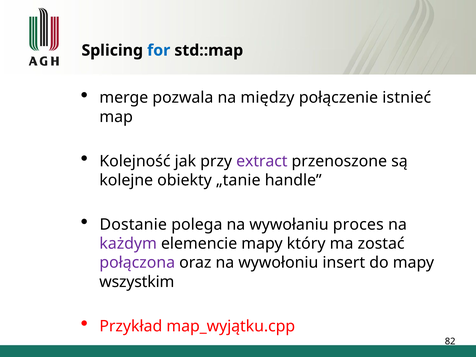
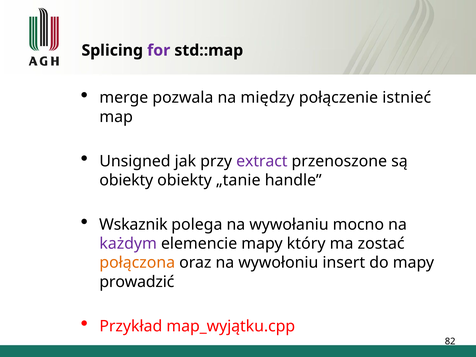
for colour: blue -> purple
Kolejność: Kolejność -> Unsigned
kolejne at (126, 180): kolejne -> obiekty
Dostanie: Dostanie -> Wskaznik
proces: proces -> mocno
połączona colour: purple -> orange
wszystkim: wszystkim -> prowadzić
